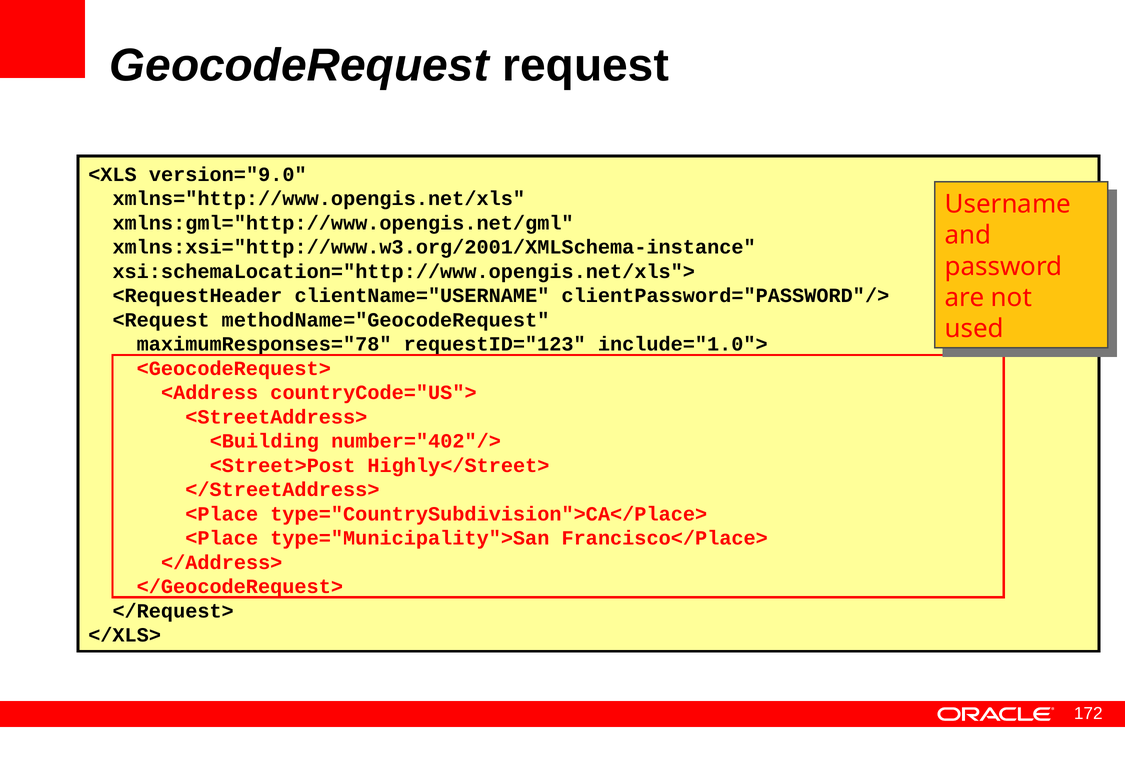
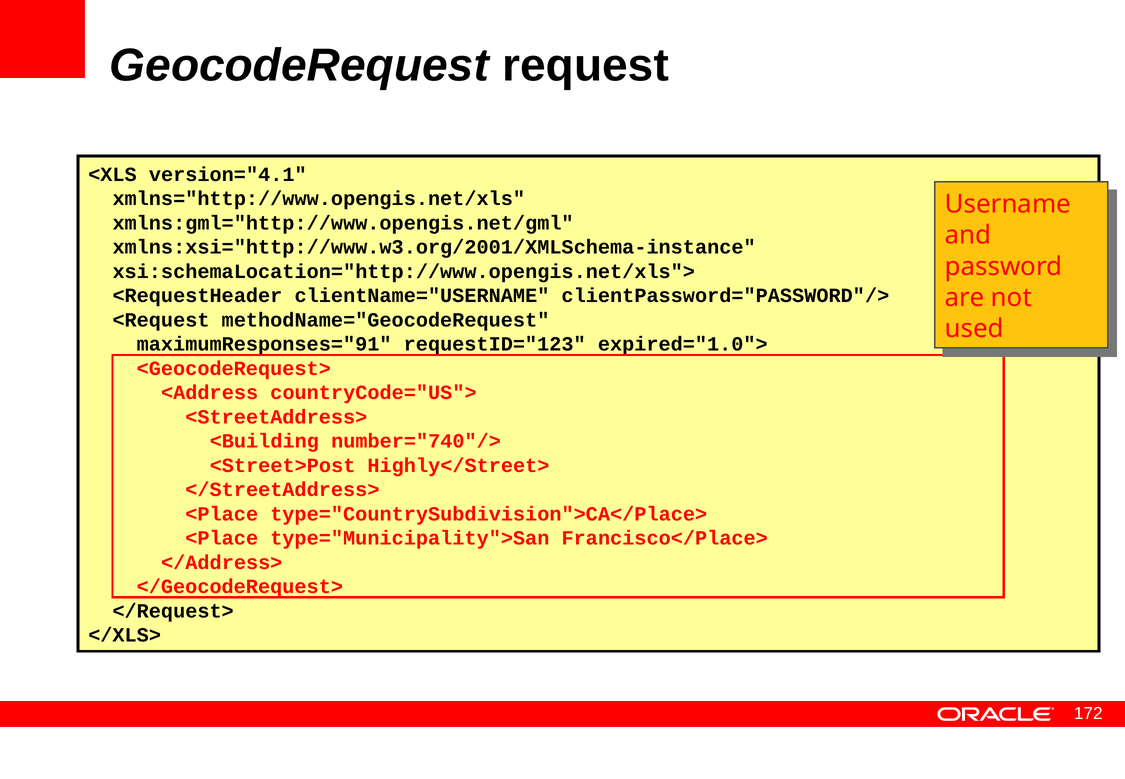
version="9.0: version="9.0 -> version="4.1
maximumResponses="78: maximumResponses="78 -> maximumResponses="91
include="1.0">: include="1.0"> -> expired="1.0">
number="402"/>: number="402"/> -> number="740"/>
